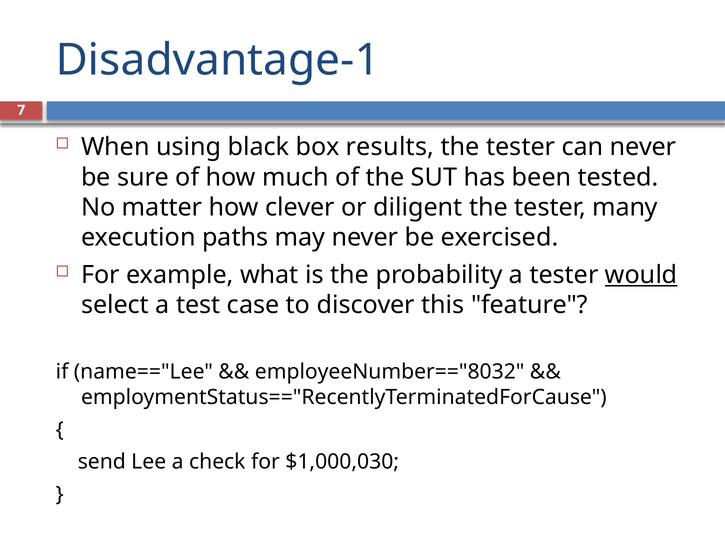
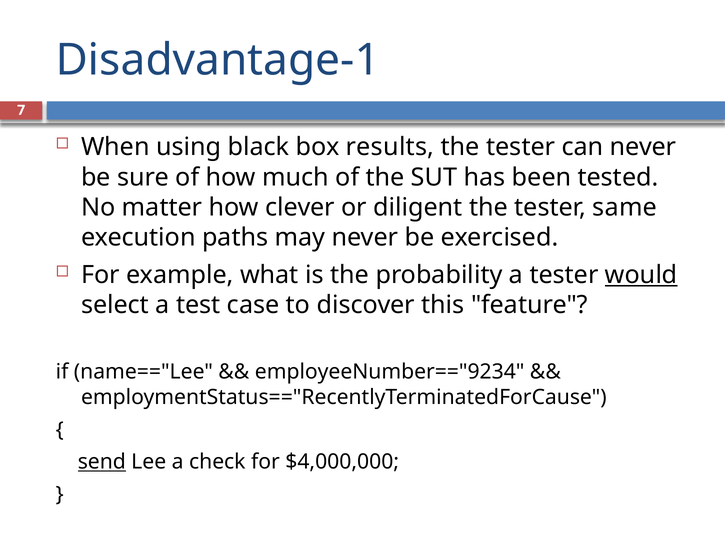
many: many -> same
employeeNumber=="8032: employeeNumber=="8032 -> employeeNumber=="9234
send underline: none -> present
$1,000,030: $1,000,030 -> $4,000,000
